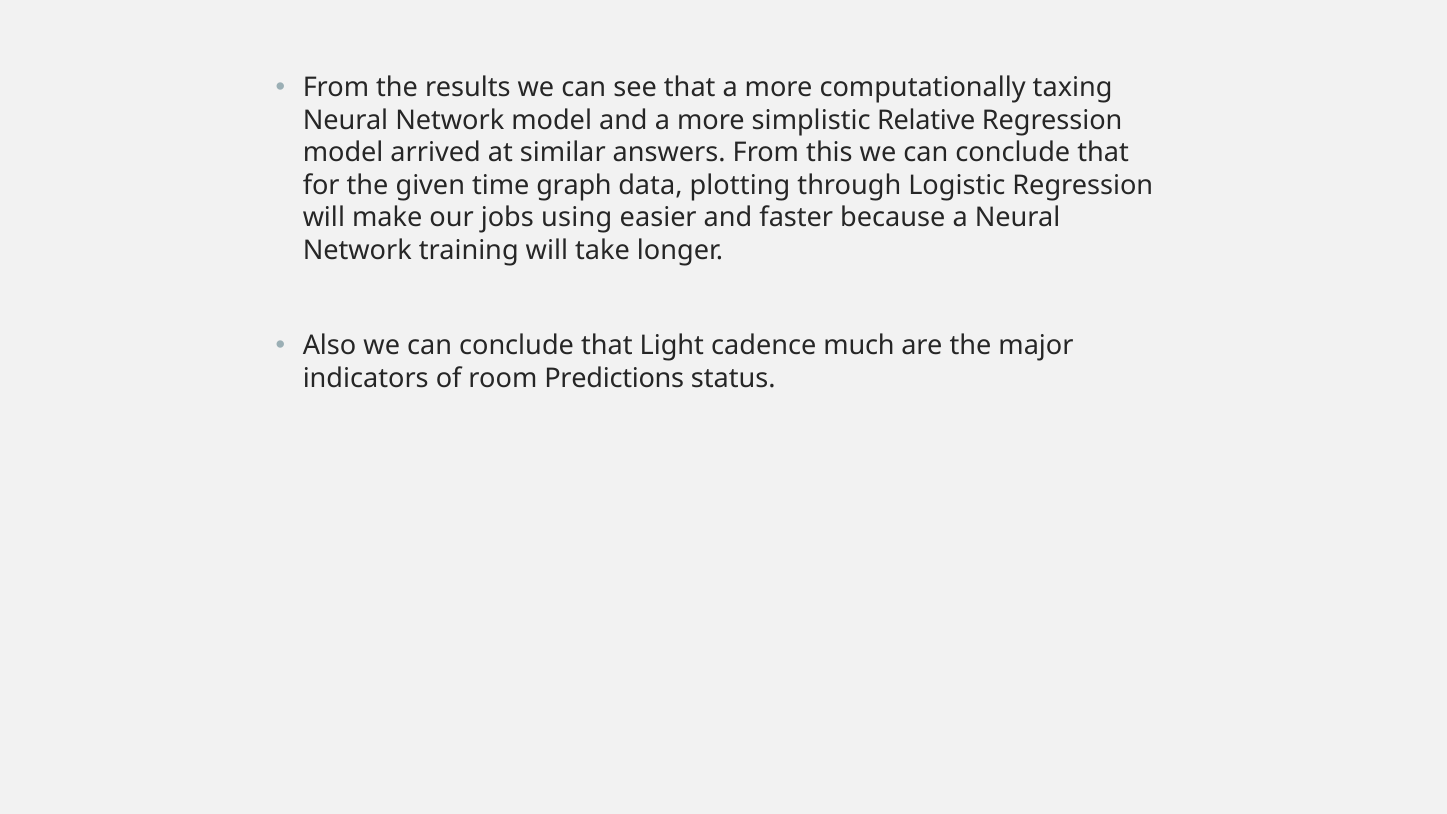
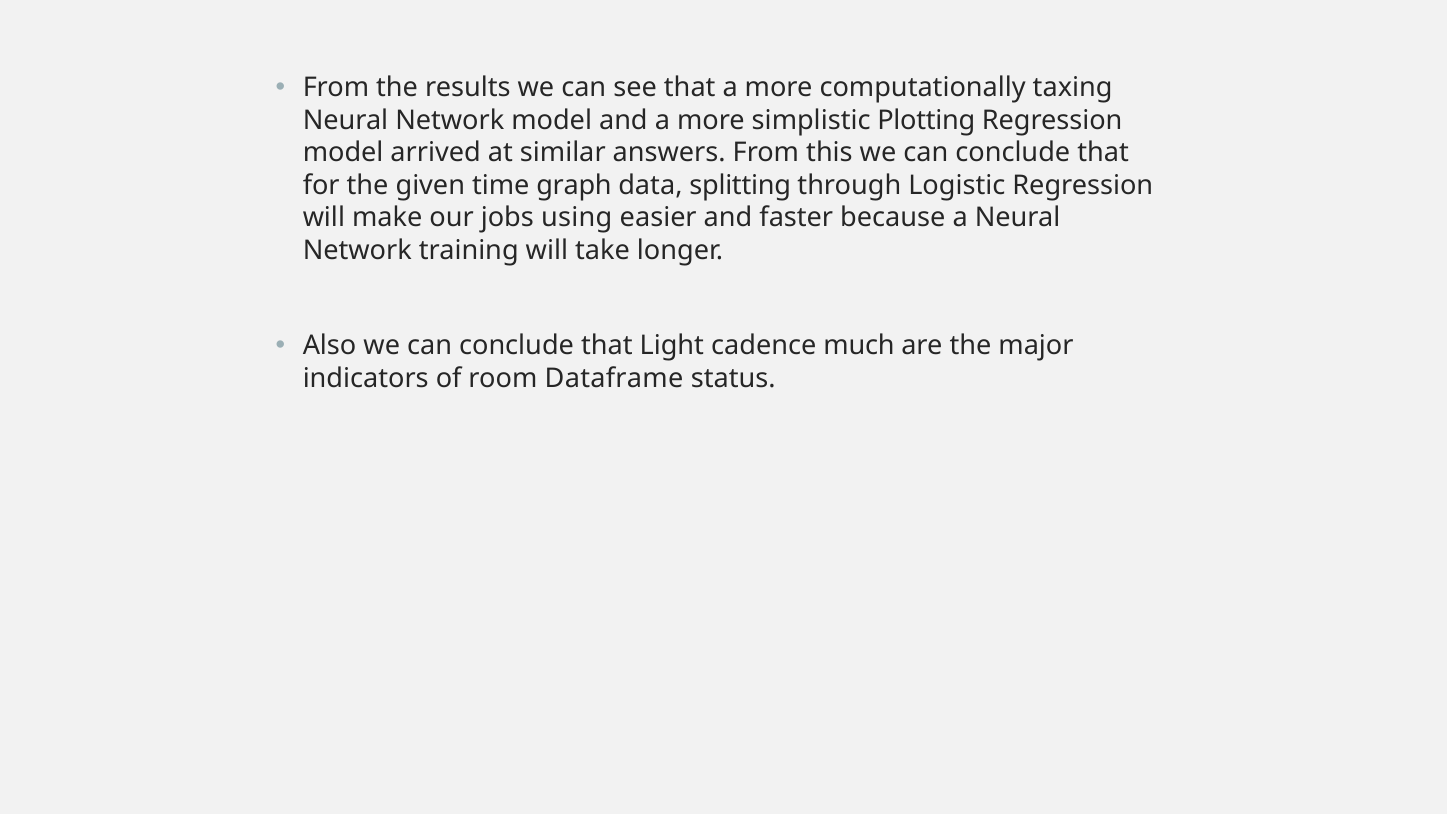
Relative: Relative -> Plotting
plotting: plotting -> splitting
Predictions: Predictions -> Dataframe
